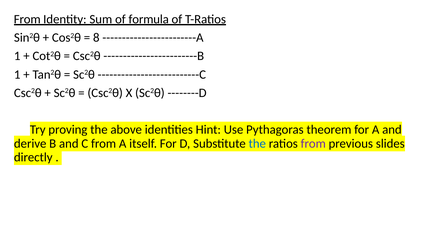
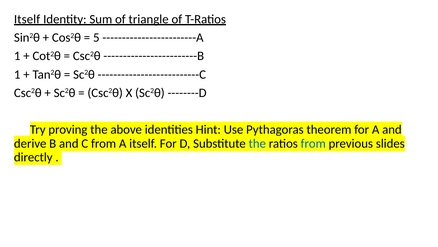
From at (27, 19): From -> Itself
formula: formula -> triangle
8: 8 -> 5
from at (313, 143) colour: purple -> blue
